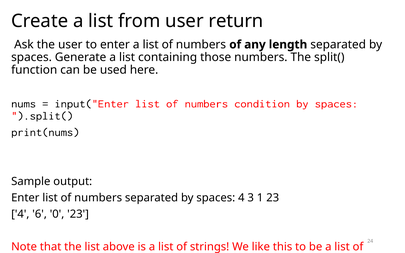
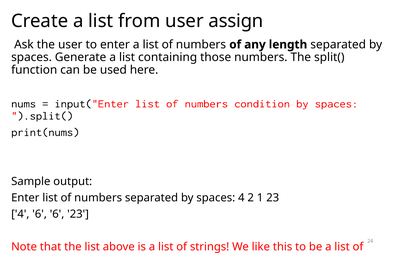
return: return -> assign
3: 3 -> 2
6 0: 0 -> 6
